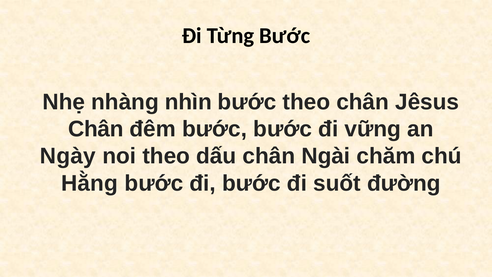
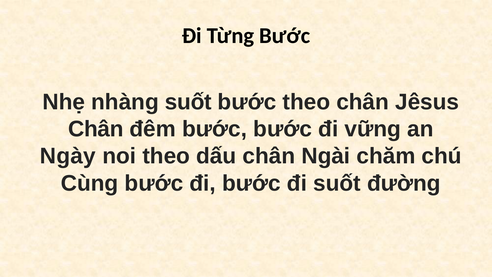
nhàng nhìn: nhìn -> suốt
Hằng: Hằng -> Cùng
